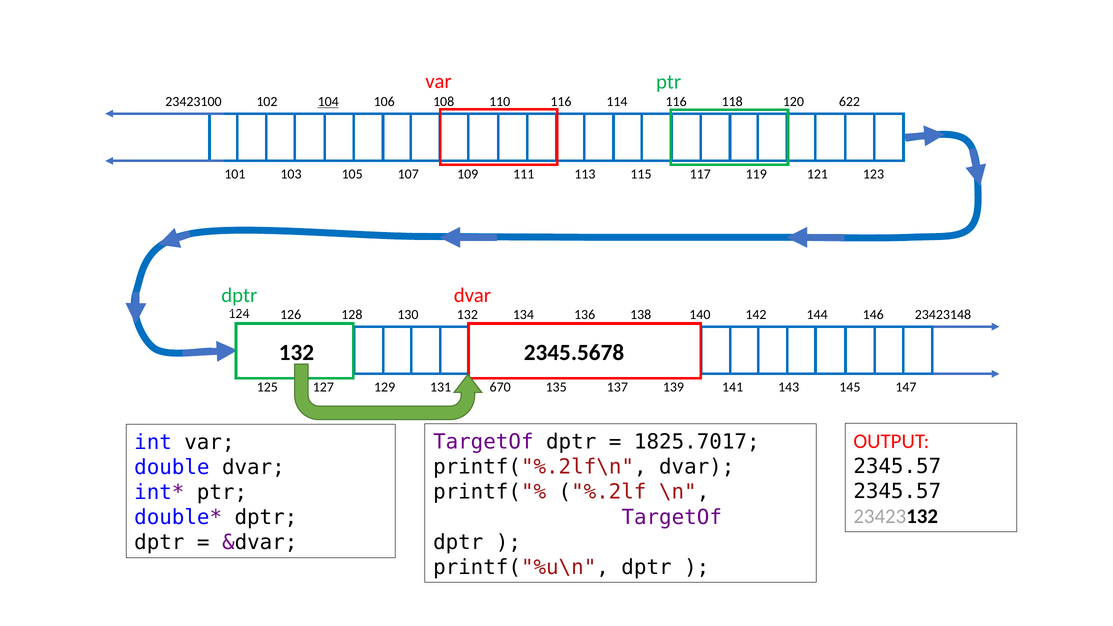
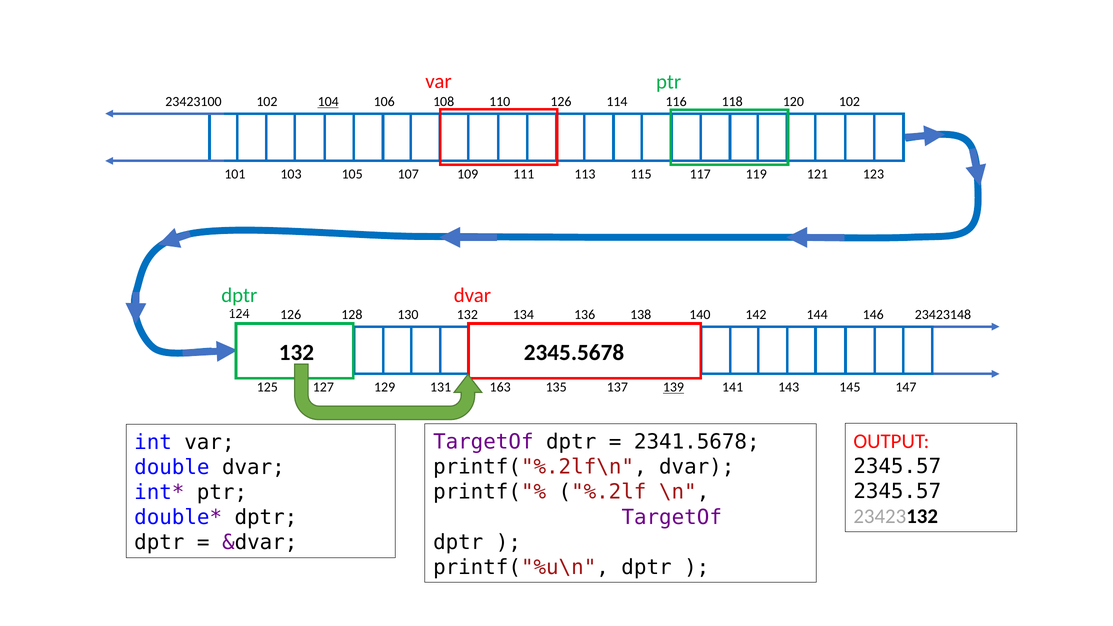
110 116: 116 -> 126
120 622: 622 -> 102
670: 670 -> 163
139 underline: none -> present
1825.7017: 1825.7017 -> 2341.5678
